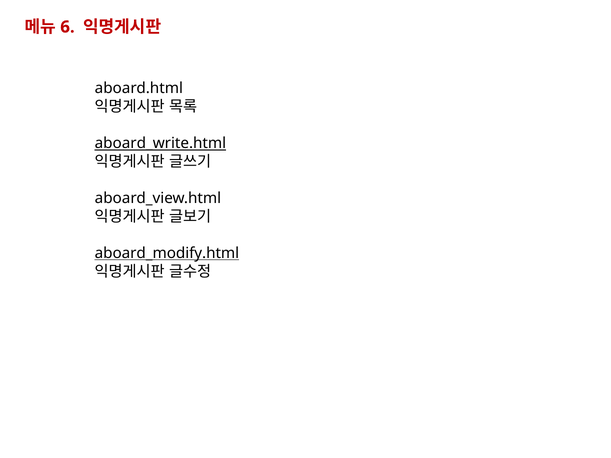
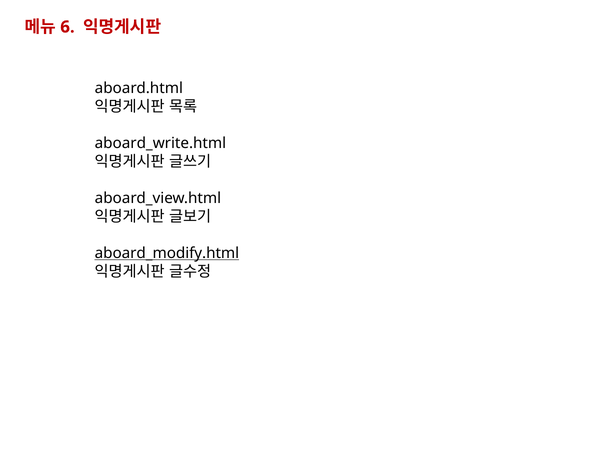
aboard_write.html underline: present -> none
